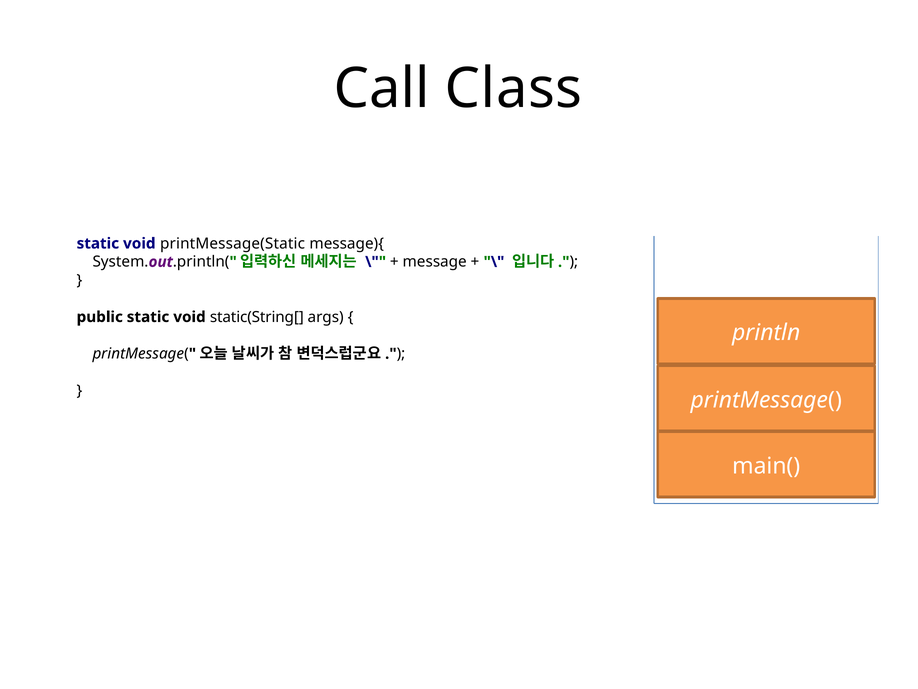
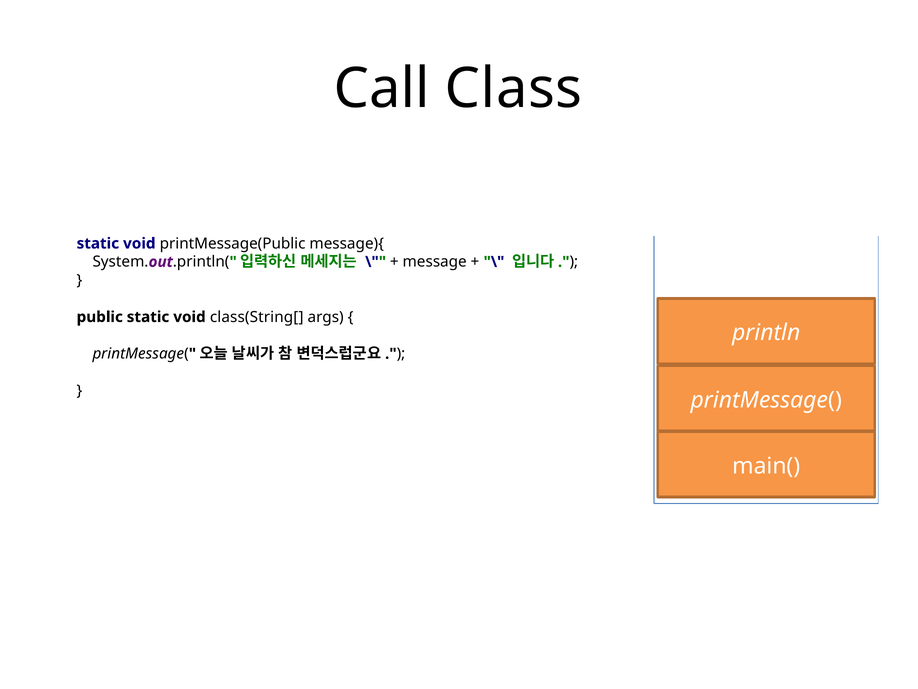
printMessage(Static: printMessage(Static -> printMessage(Public
static(String[: static(String[ -> class(String[
